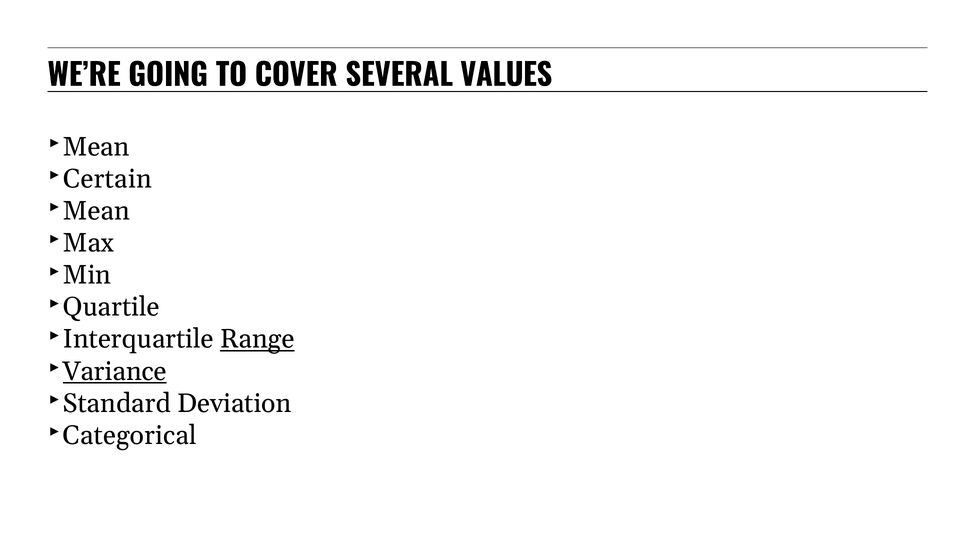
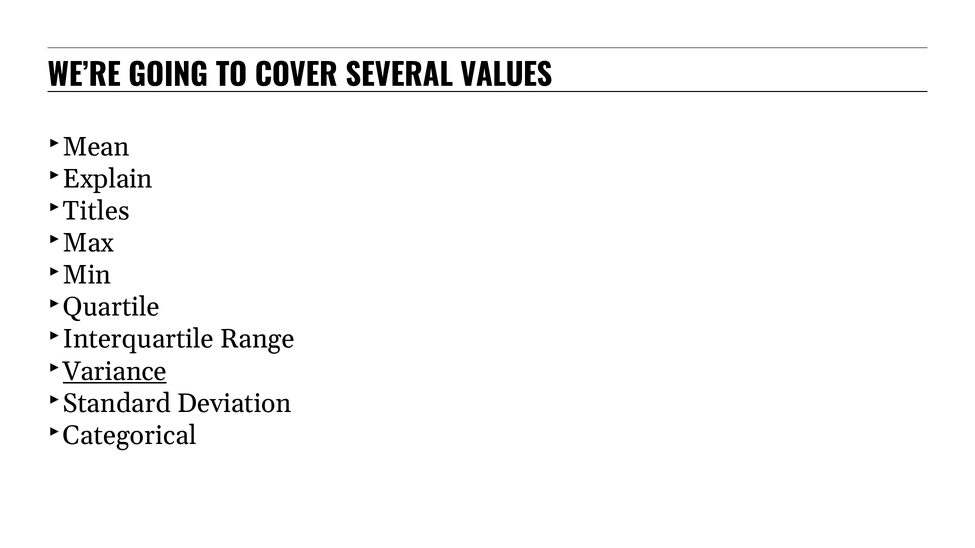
Certain: Certain -> Explain
Mean at (96, 211): Mean -> Titles
Range underline: present -> none
